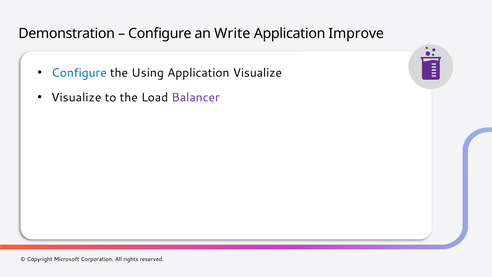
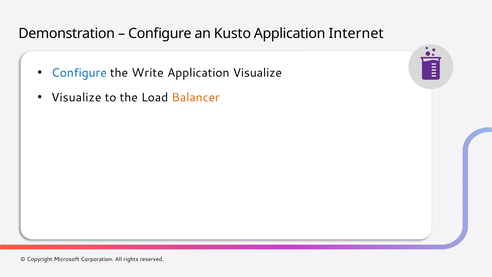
Write: Write -> Kusto
Improve: Improve -> Internet
Using: Using -> Write
Balancer colour: purple -> orange
